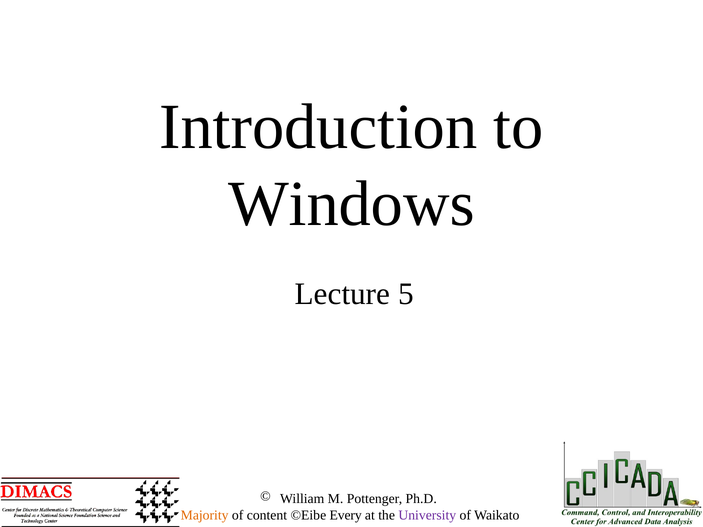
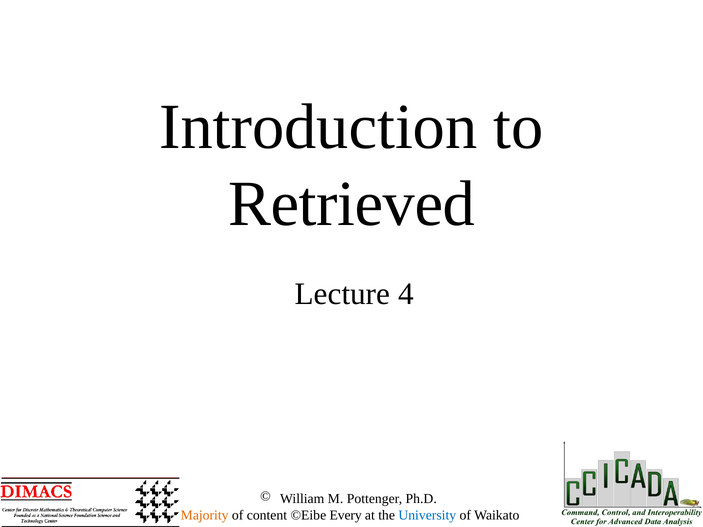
Windows: Windows -> Retrieved
5: 5 -> 4
University colour: purple -> blue
